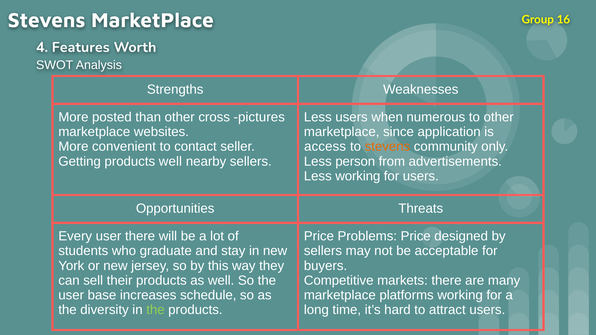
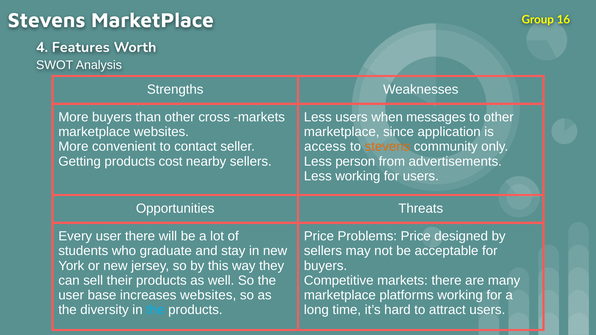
More posted: posted -> buyers
cross pictures: pictures -> markets
numerous: numerous -> messages
products well: well -> cost
increases schedule: schedule -> websites
the at (155, 310) colour: light green -> light blue
